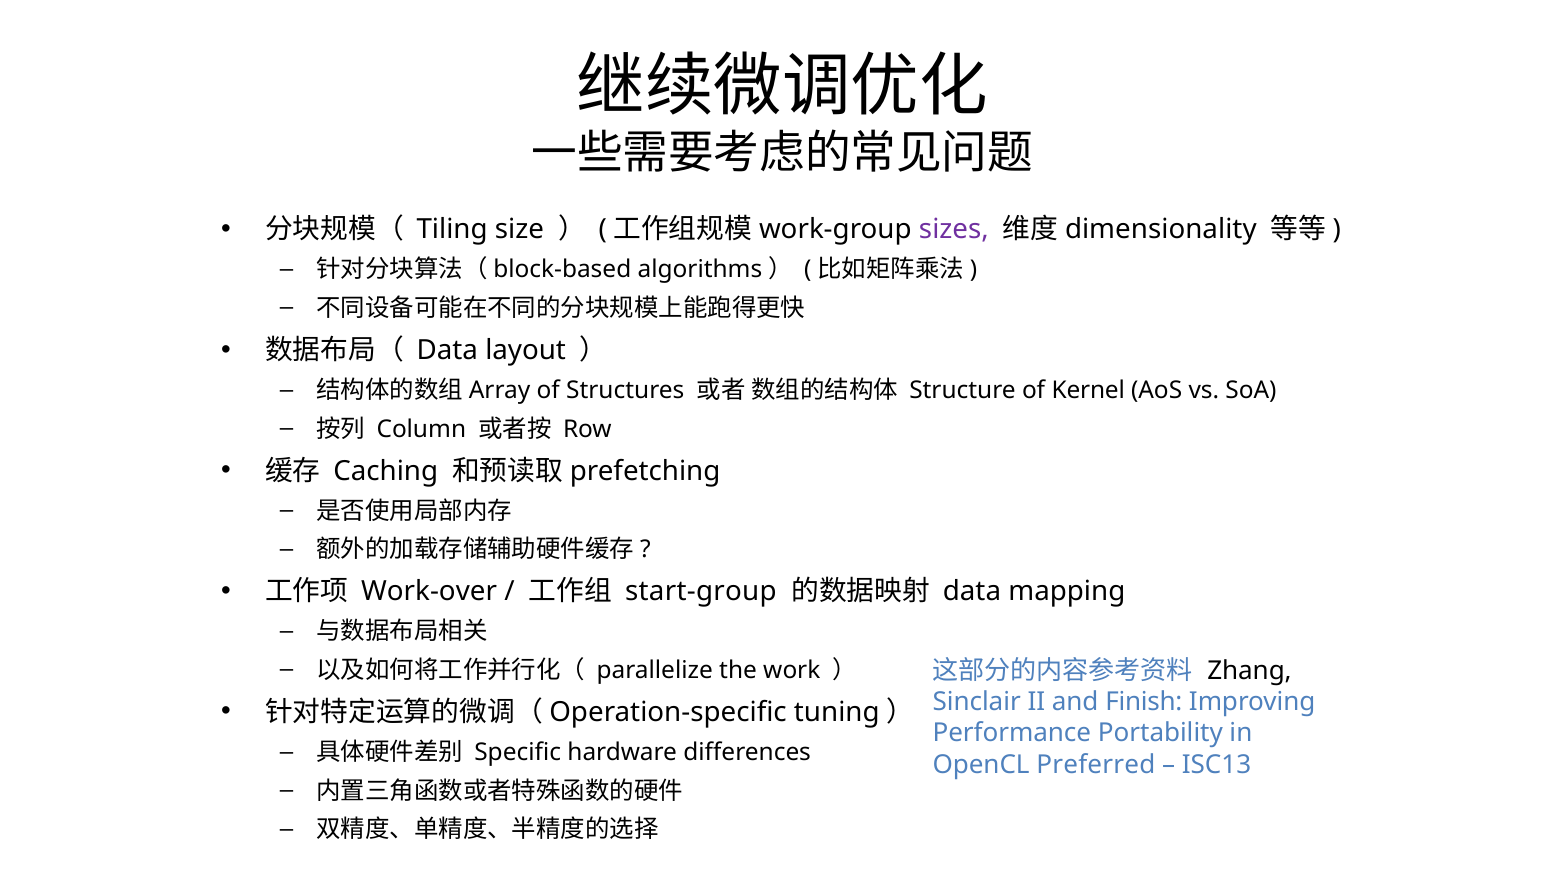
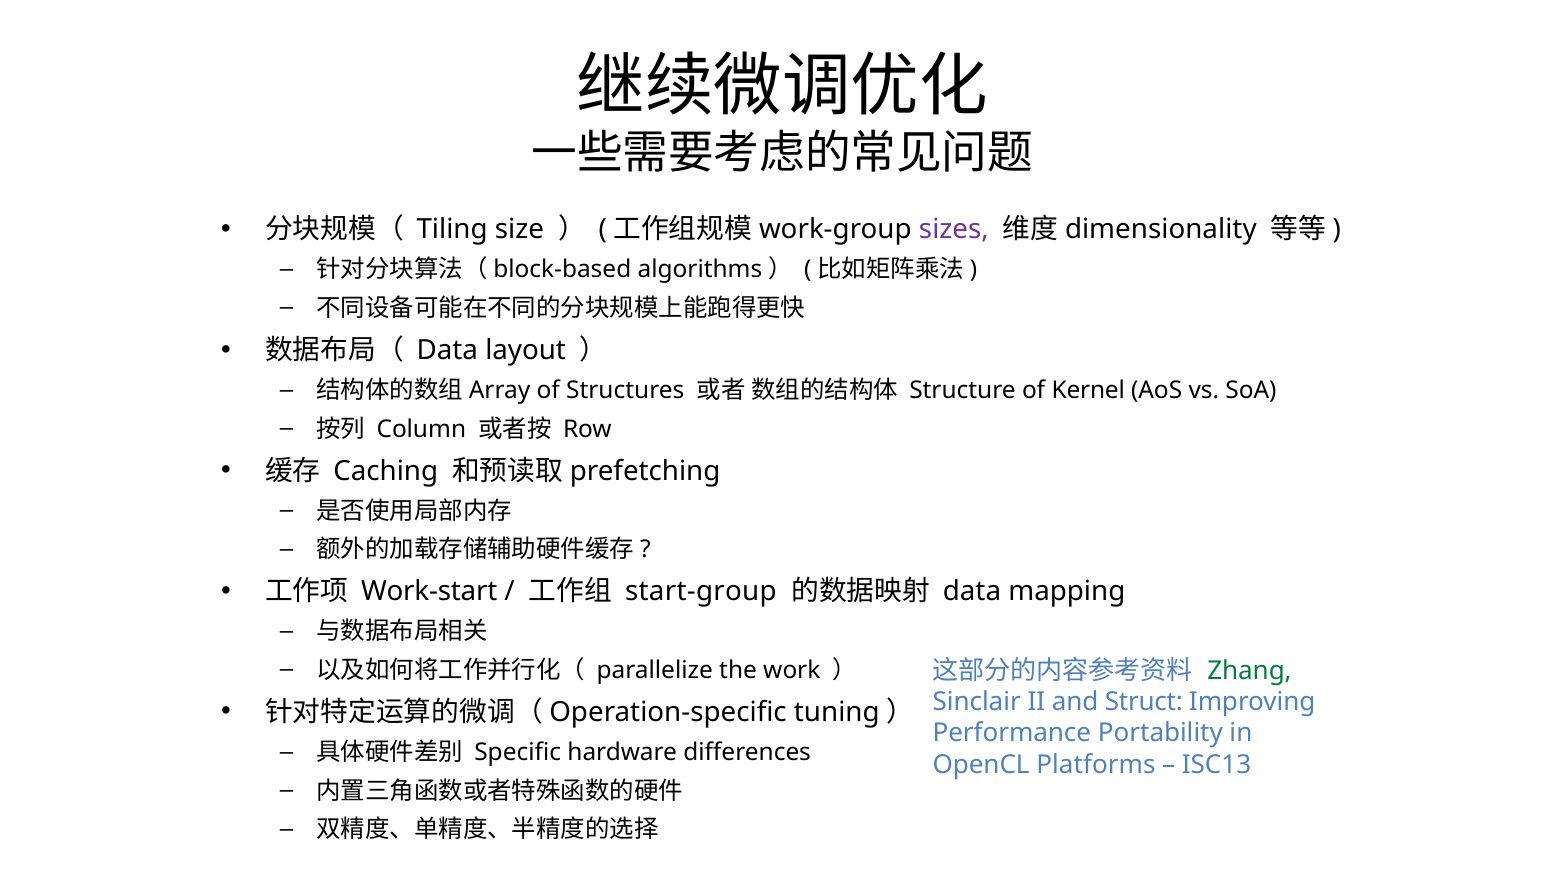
Work-over: Work-over -> Work-start
Zhang colour: black -> green
Finish: Finish -> Struct
Preferred: Preferred -> Platforms
